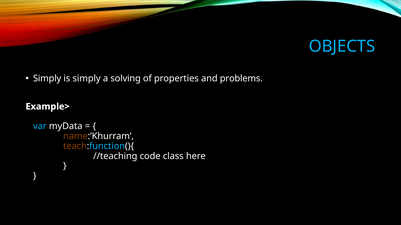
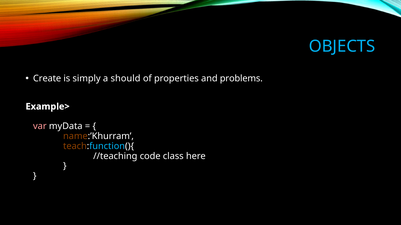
Simply at (47, 79): Simply -> Create
solving: solving -> should
var colour: light blue -> pink
